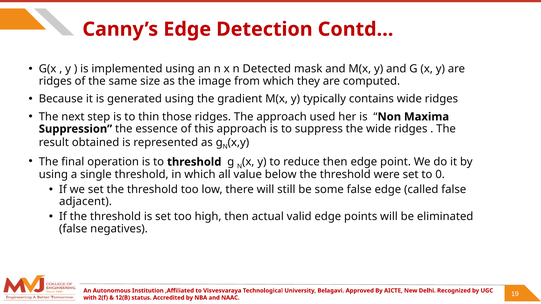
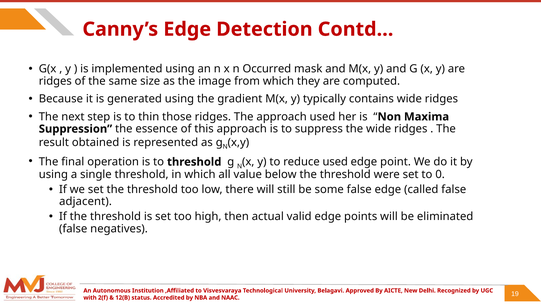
Detected: Detected -> Occurred
reduce then: then -> used
